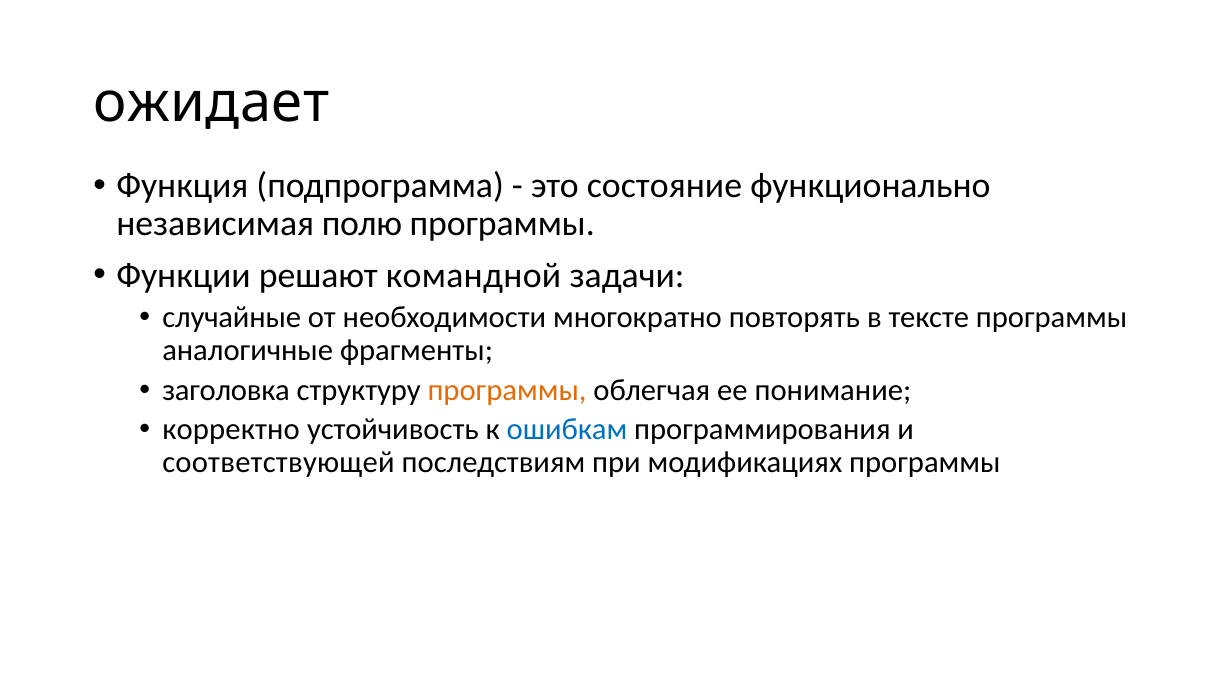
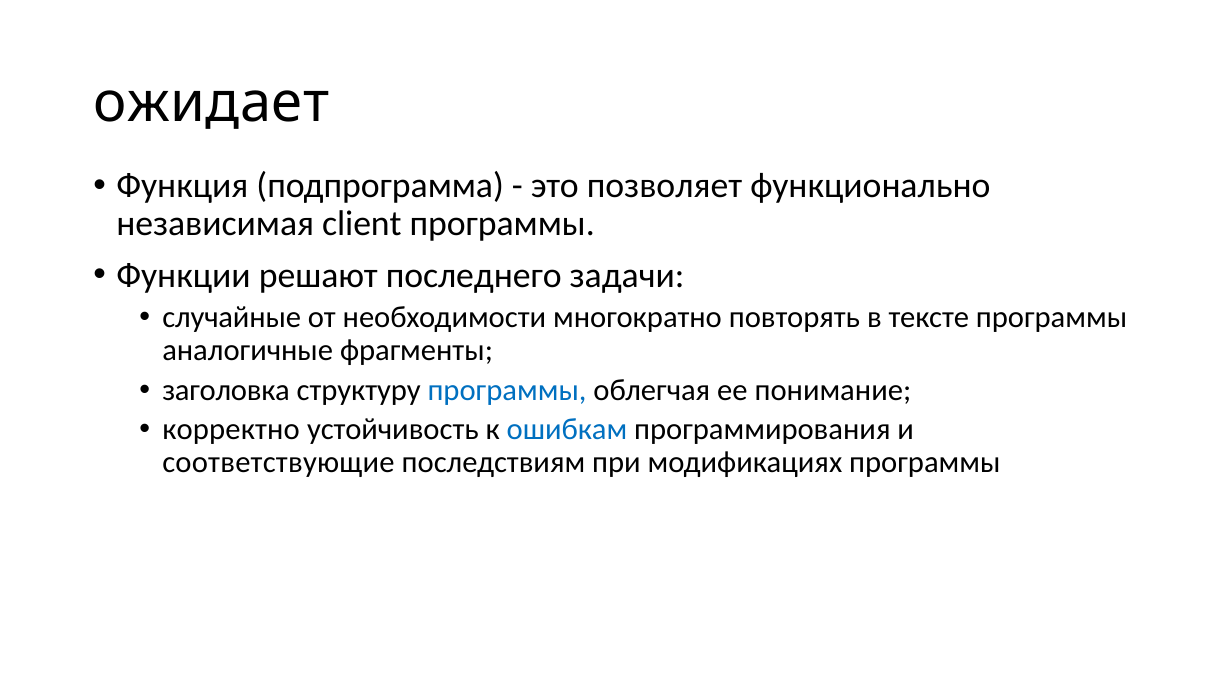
состояние: состояние -> позволяет
полю: полю -> client
командной: командной -> последнего
программы at (507, 390) colour: orange -> blue
соответствующей: соответствующей -> соответствующие
